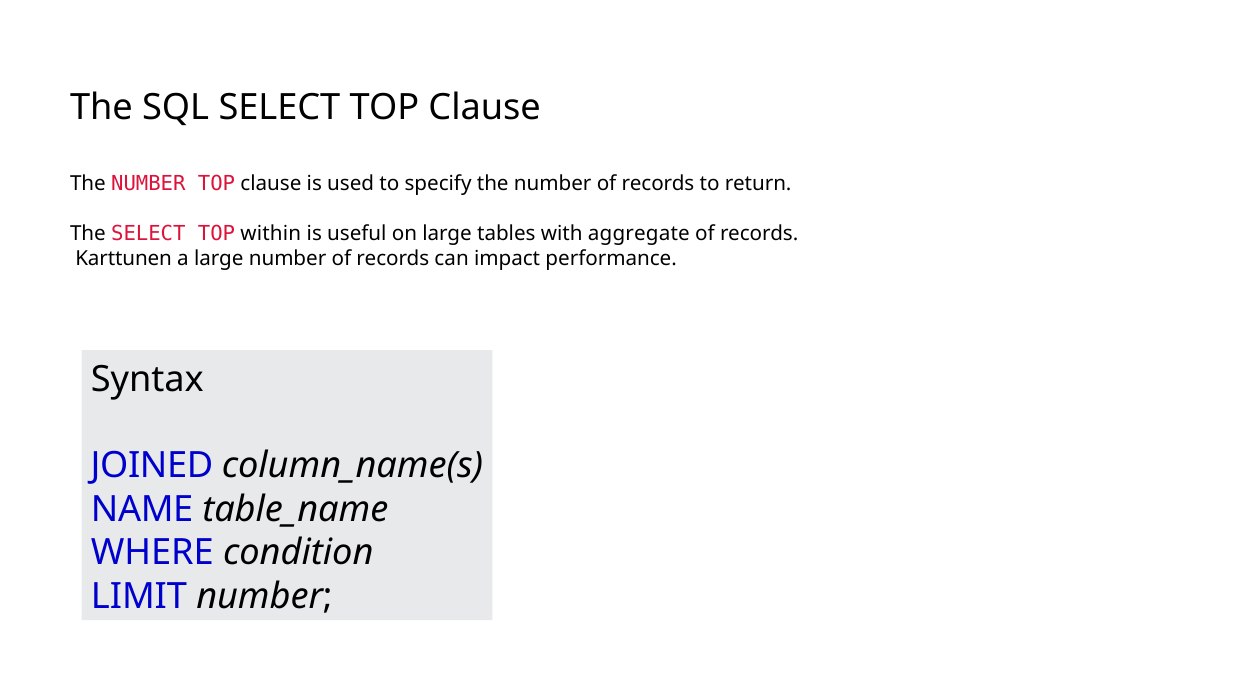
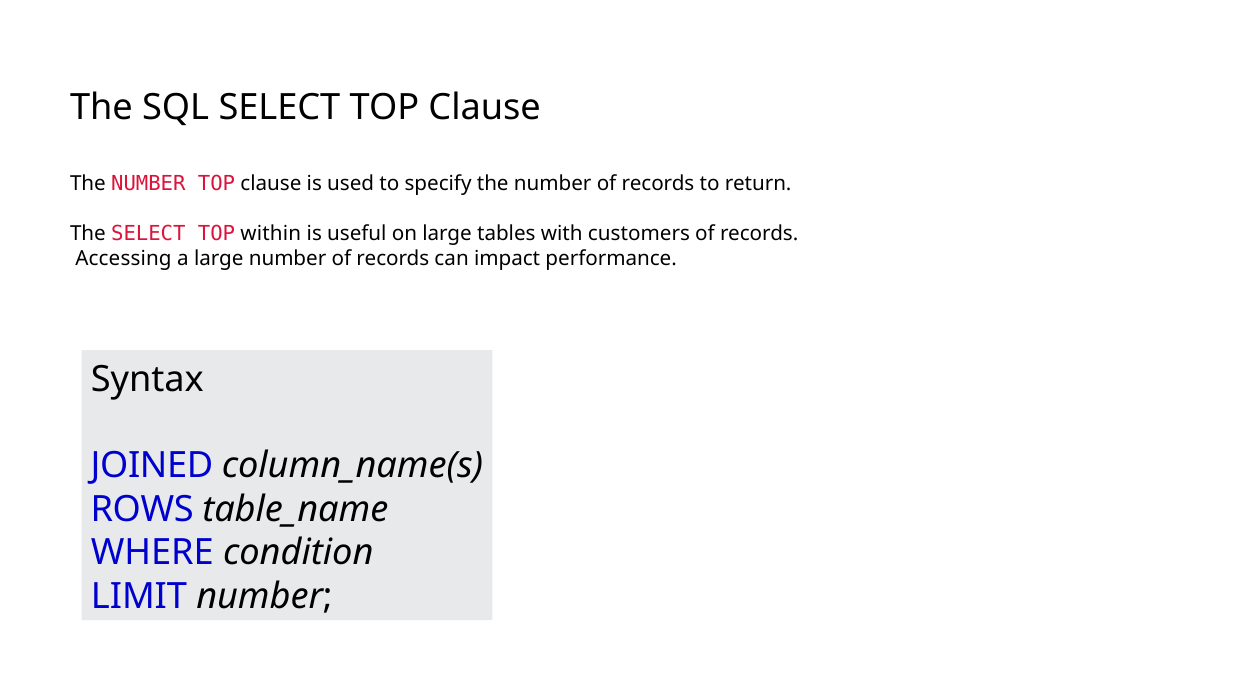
aggregate: aggregate -> customers
Karttunen: Karttunen -> Accessing
NAME: NAME -> ROWS
